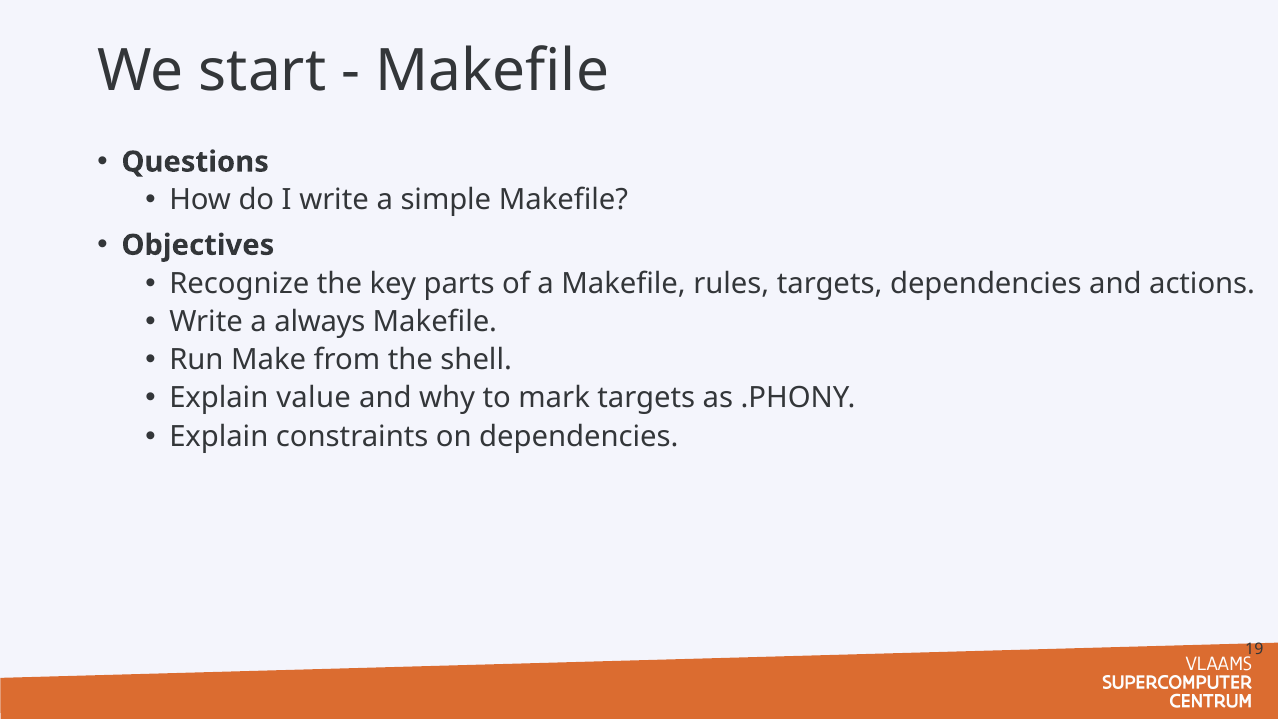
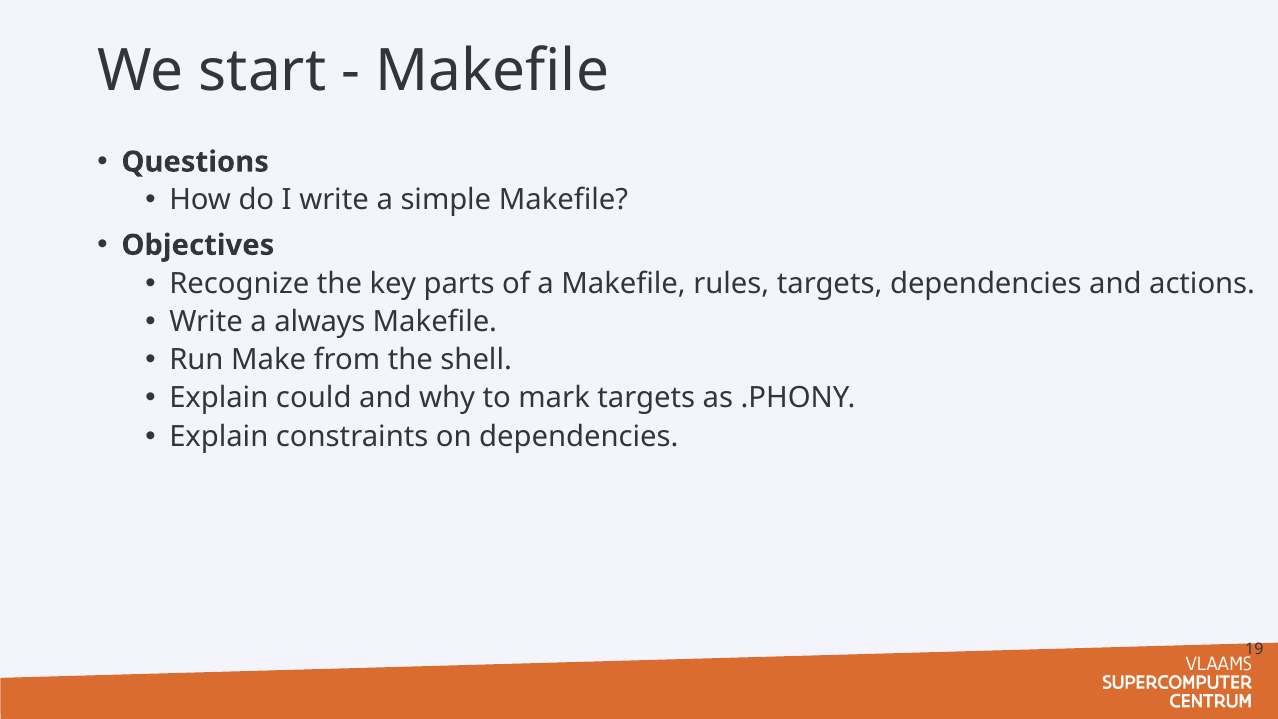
value: value -> could
